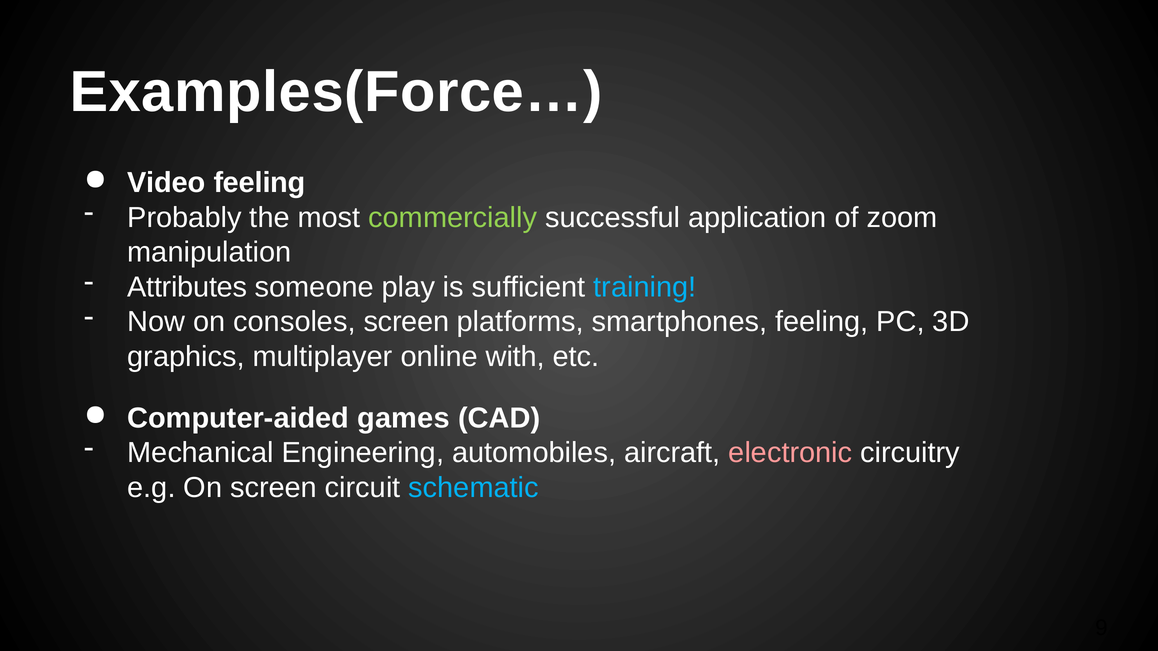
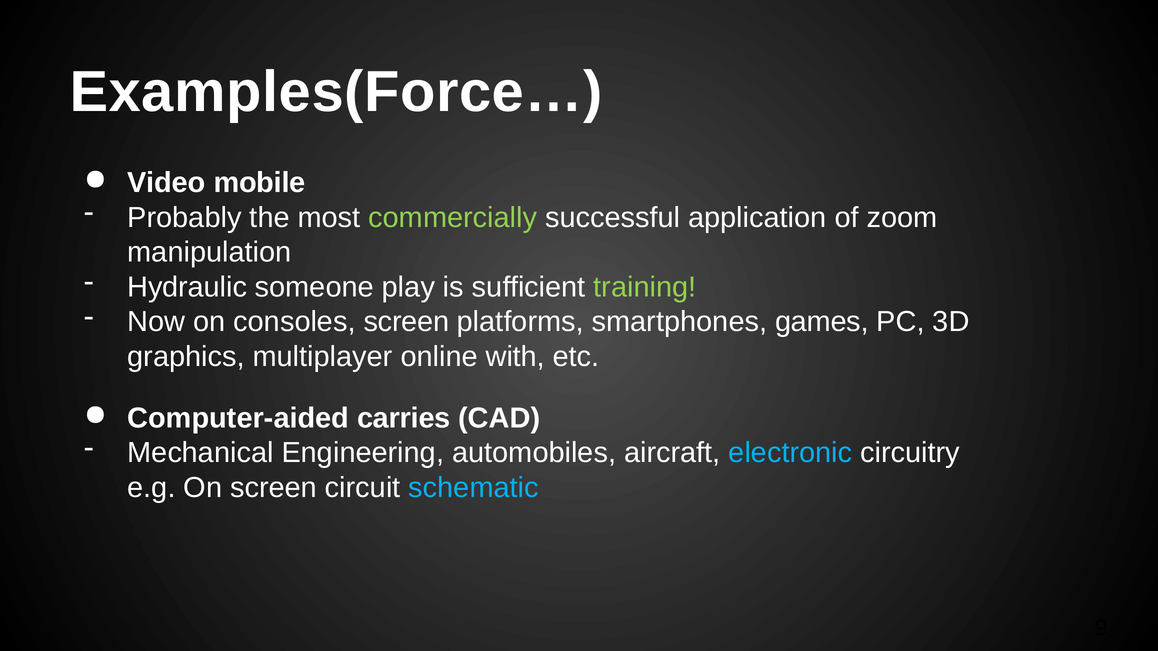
Video feeling: feeling -> mobile
Attributes: Attributes -> Hydraulic
training colour: light blue -> light green
smartphones feeling: feeling -> games
games: games -> carries
electronic colour: pink -> light blue
